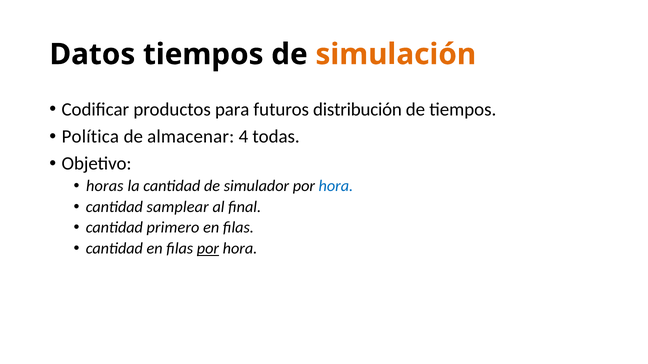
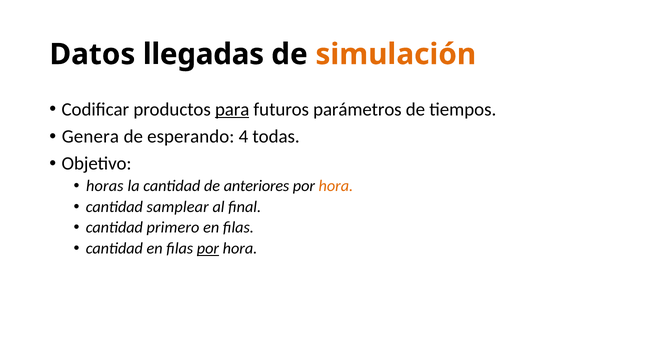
Datos tiempos: tiempos -> llegadas
para underline: none -> present
distribución: distribución -> parámetros
Política: Política -> Genera
almacenar: almacenar -> esperando
simulador: simulador -> anteriores
hora at (336, 186) colour: blue -> orange
